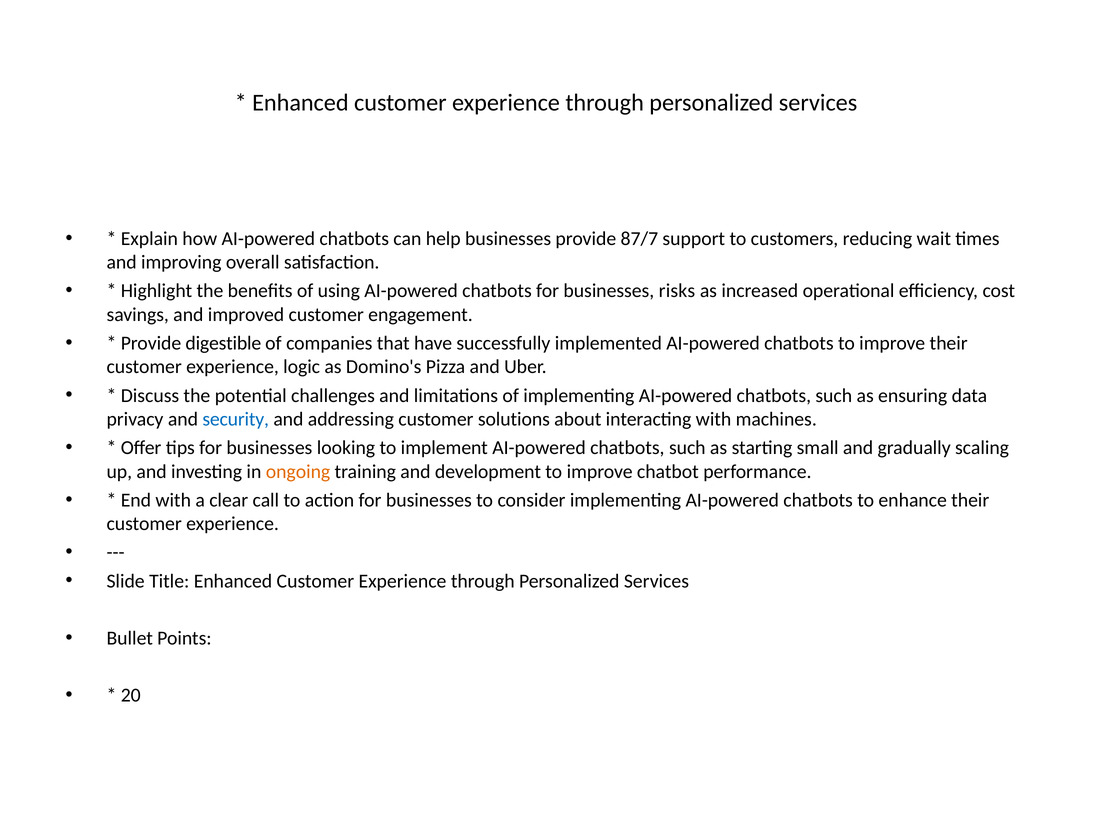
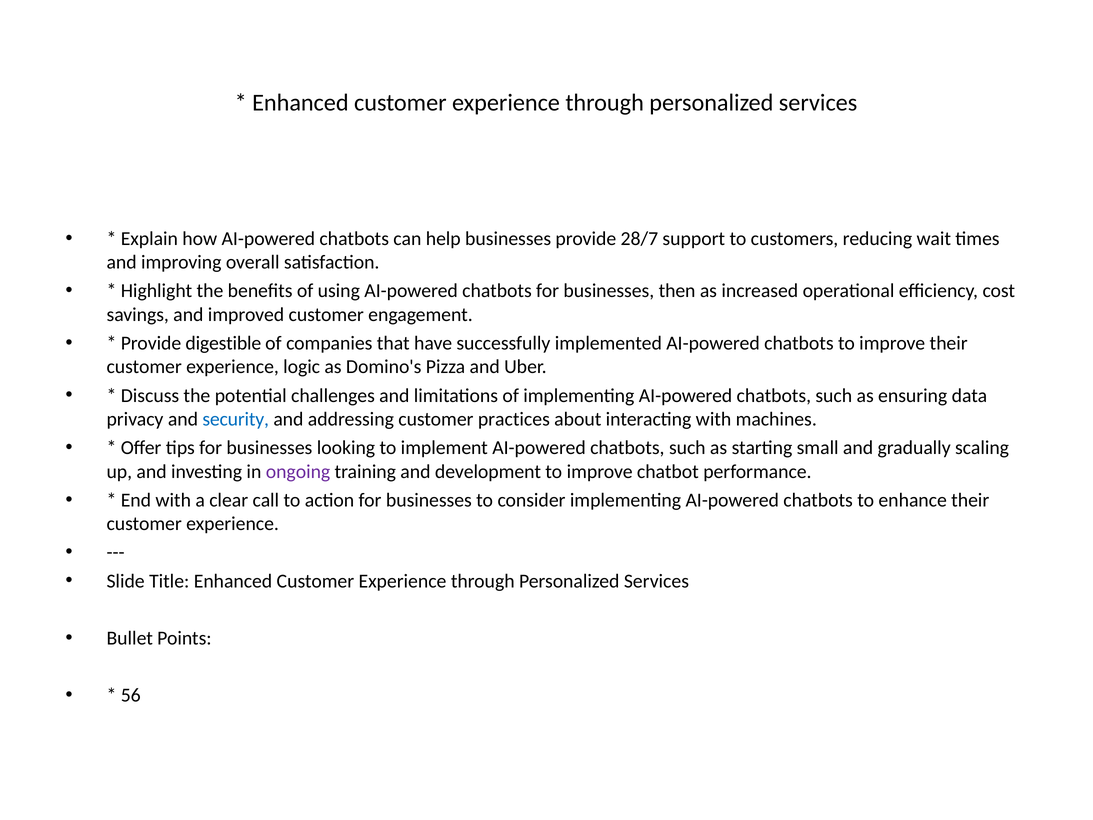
87/7: 87/7 -> 28/7
risks: risks -> then
solutions: solutions -> practices
ongoing colour: orange -> purple
20: 20 -> 56
